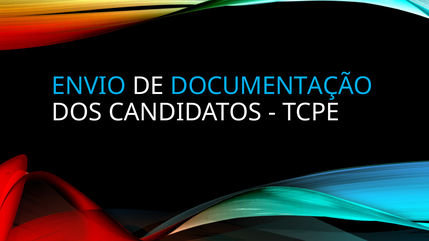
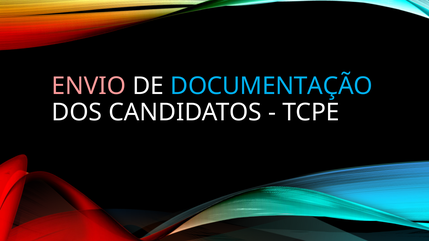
ENVIO colour: light blue -> pink
